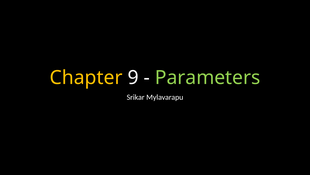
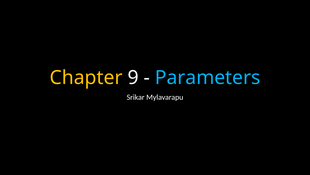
Parameters colour: light green -> light blue
